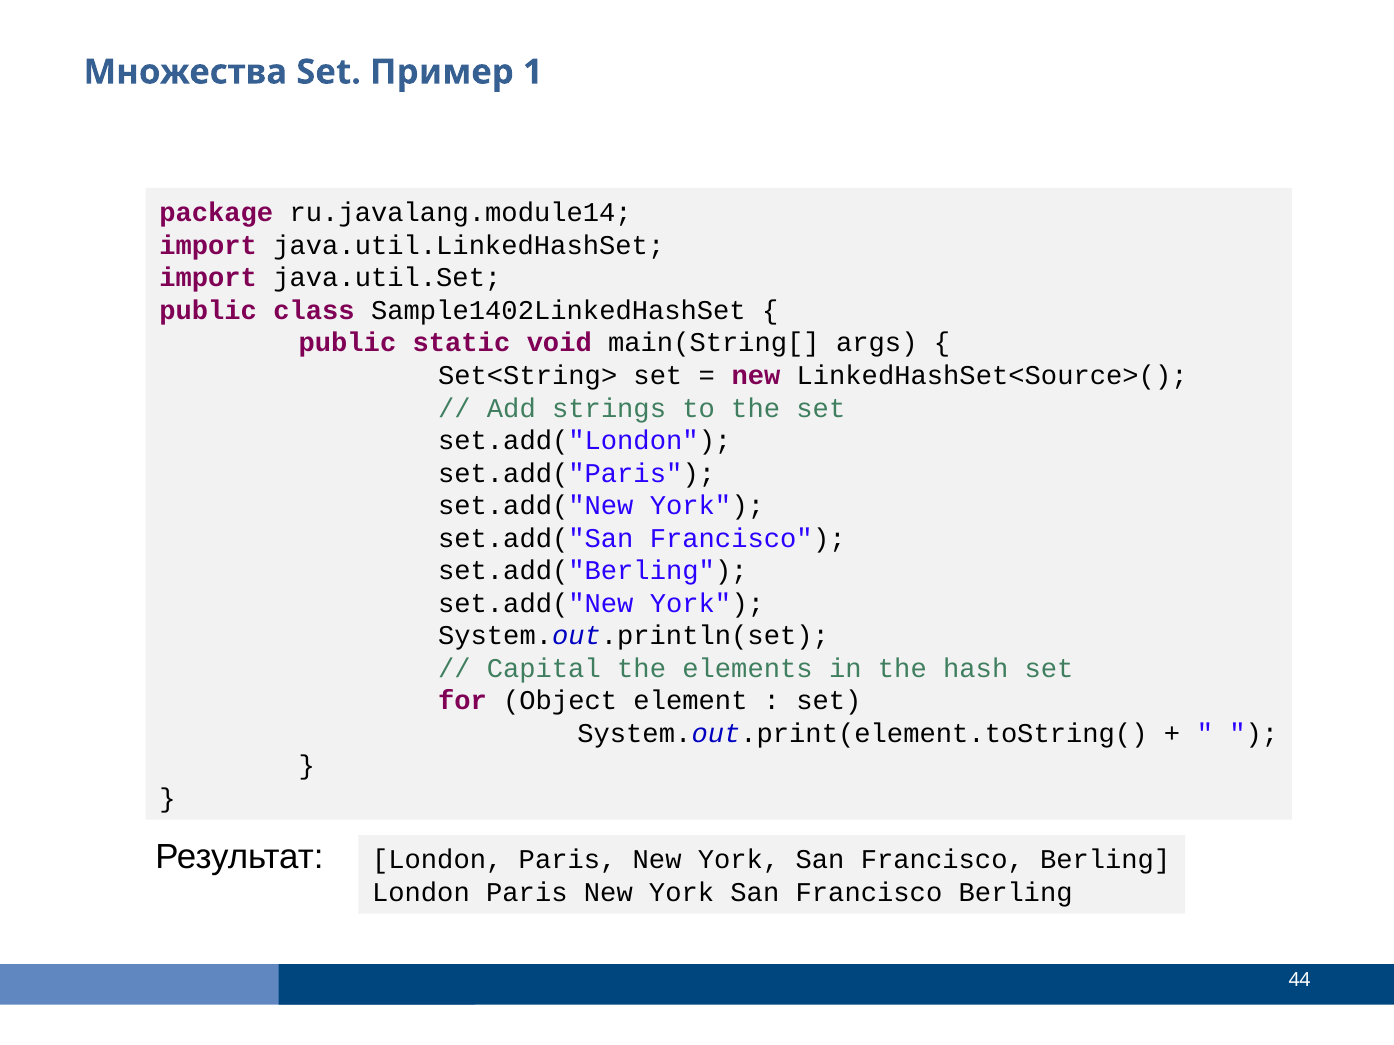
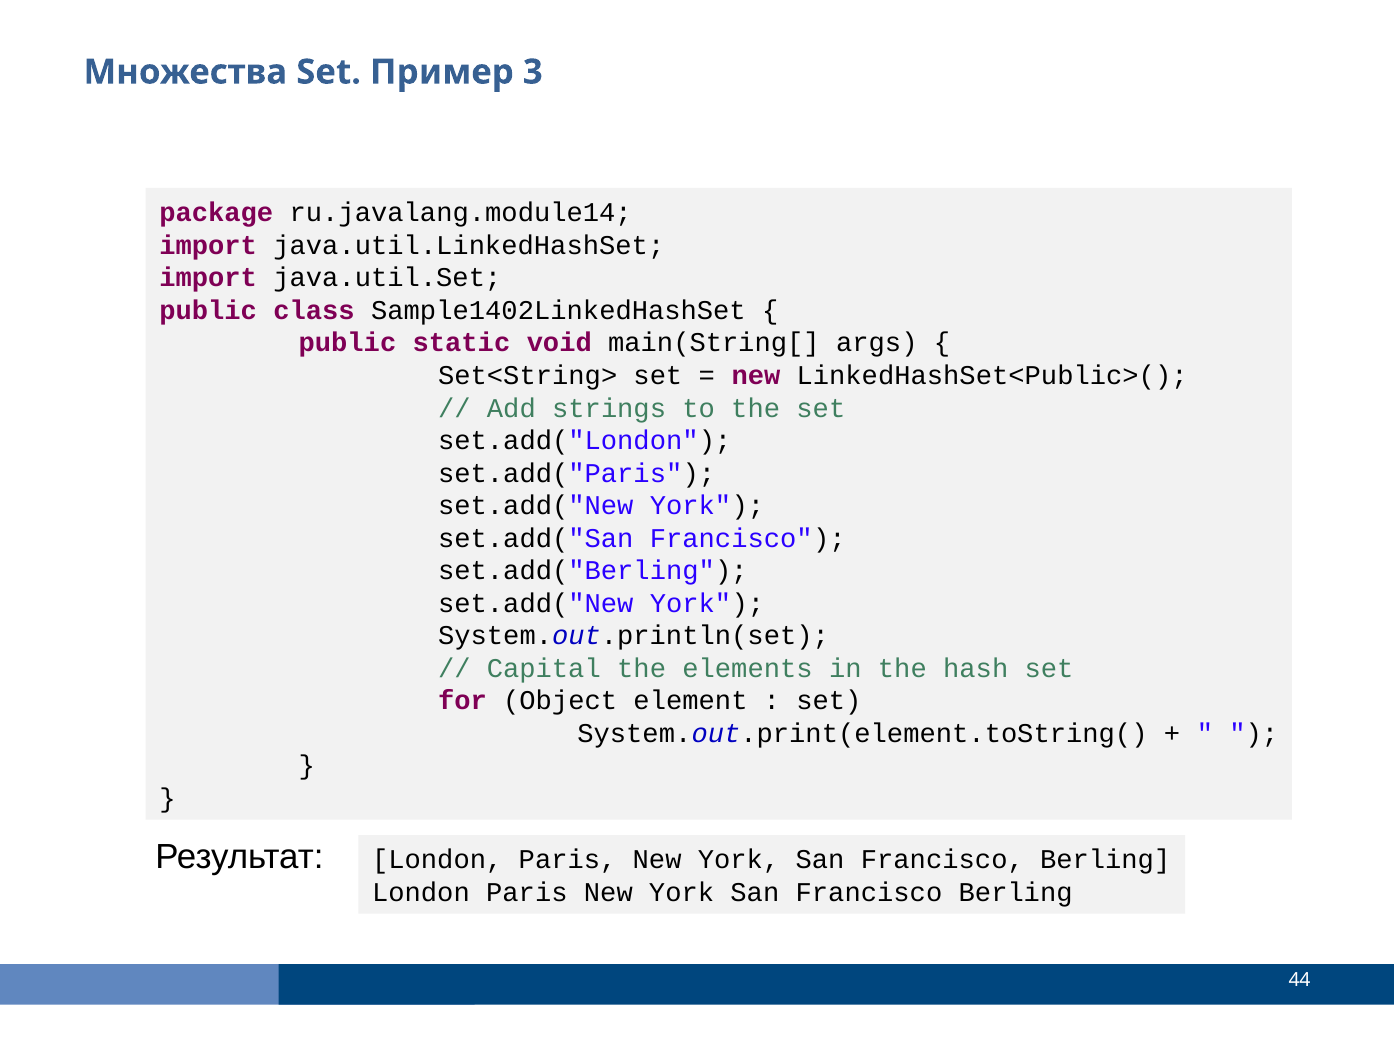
1: 1 -> 3
LinkedHashSet<Source>(: LinkedHashSet<Source>( -> LinkedHashSet<Public>(
